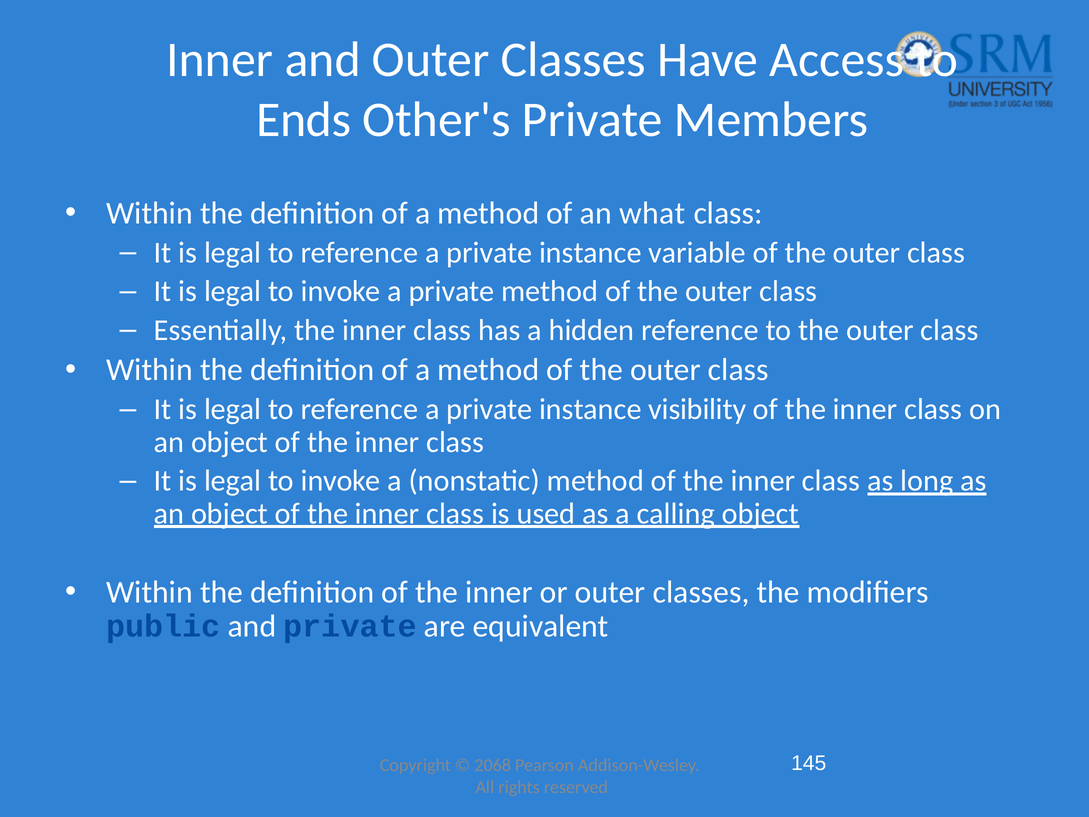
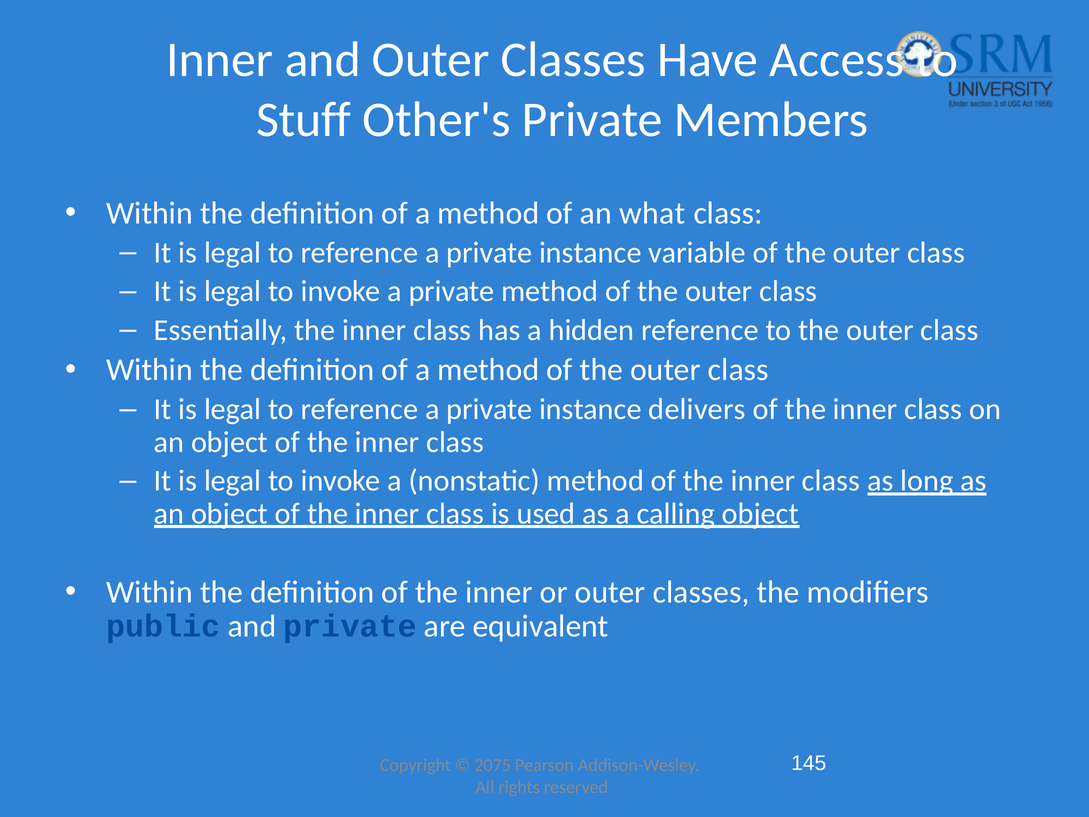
Ends: Ends -> Stuff
visibility: visibility -> delivers
2068: 2068 -> 2075
